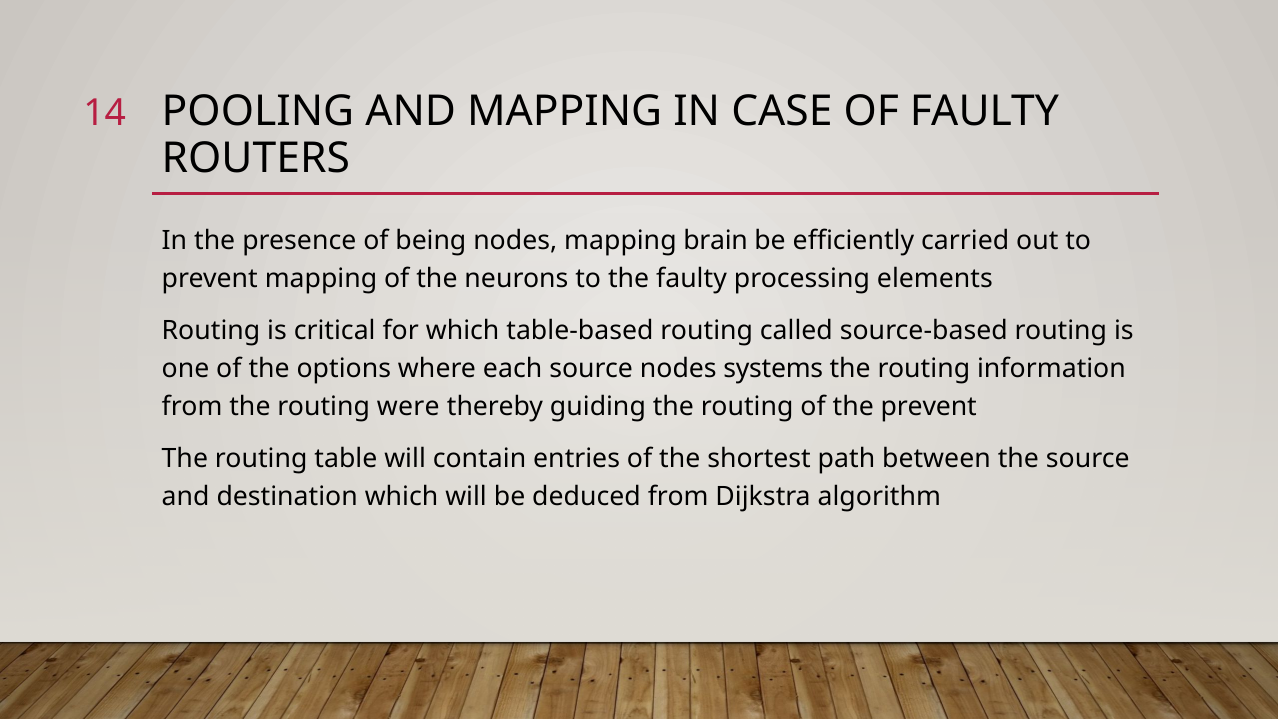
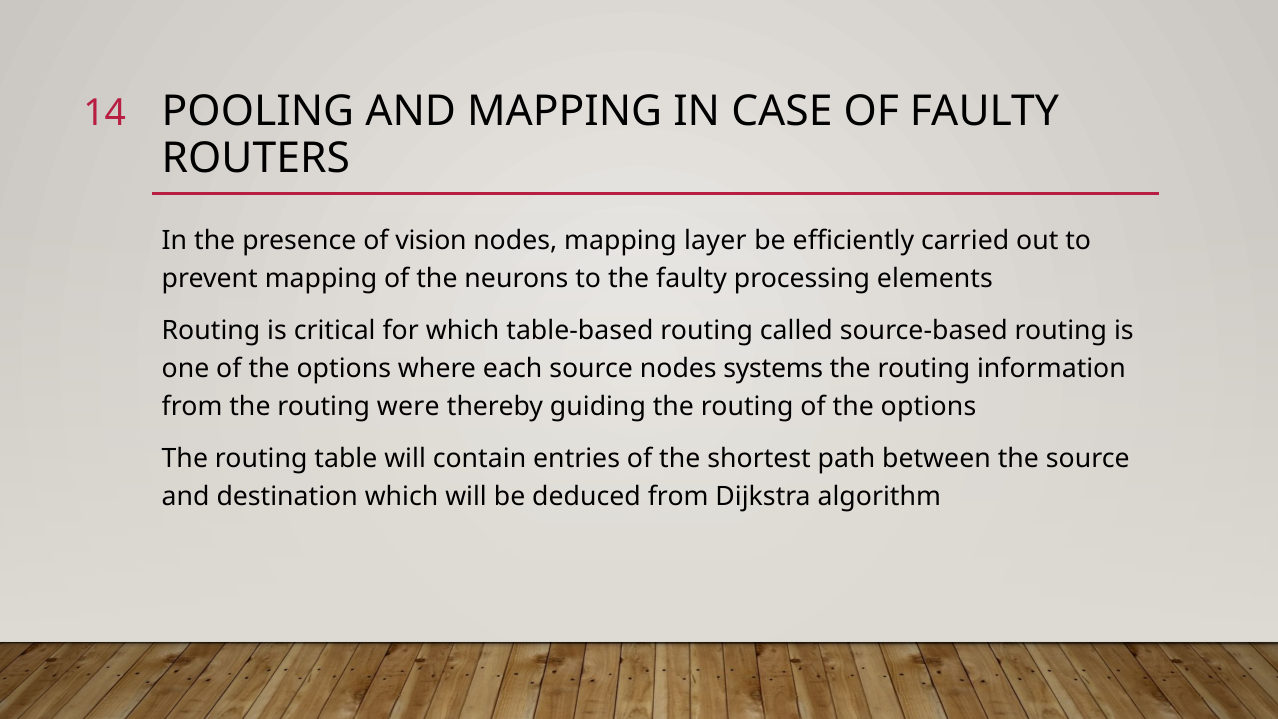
being: being -> vision
brain: brain -> layer
routing of the prevent: prevent -> options
